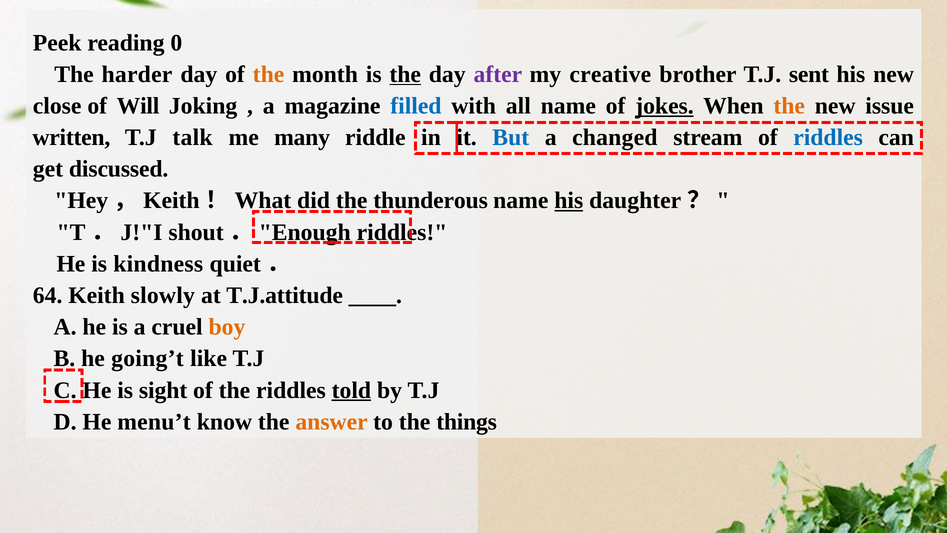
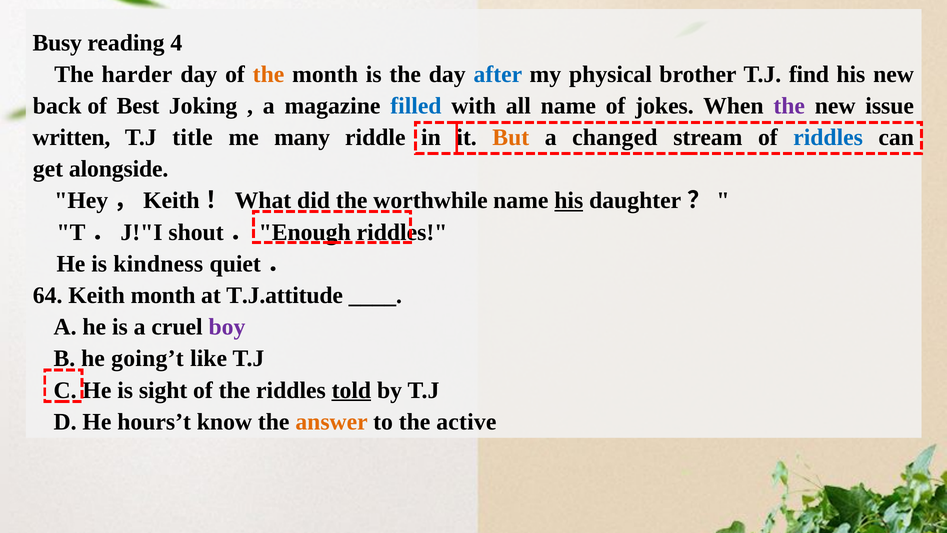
Peek: Peek -> Busy
0: 0 -> 4
the at (405, 74) underline: present -> none
after colour: purple -> blue
creative: creative -> physical
sent: sent -> find
close: close -> back
Will: Will -> Best
jokes underline: present -> none
the at (789, 106) colour: orange -> purple
talk: talk -> title
But colour: blue -> orange
discussed: discussed -> alongside
thunderous: thunderous -> worthwhile
Keith slowly: slowly -> month
boy colour: orange -> purple
menu’t: menu’t -> hours’t
things: things -> active
